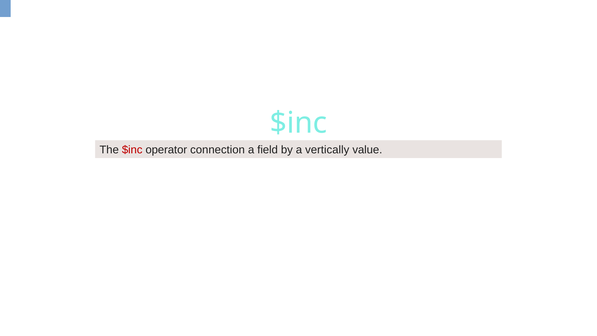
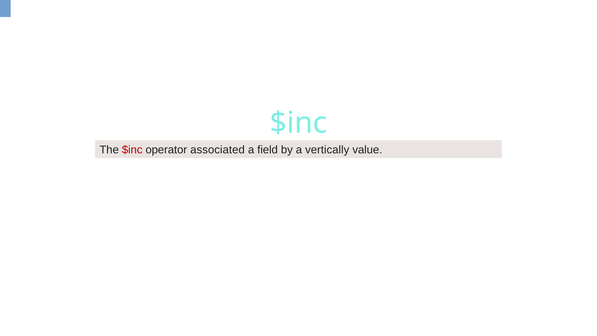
connection: connection -> associated
